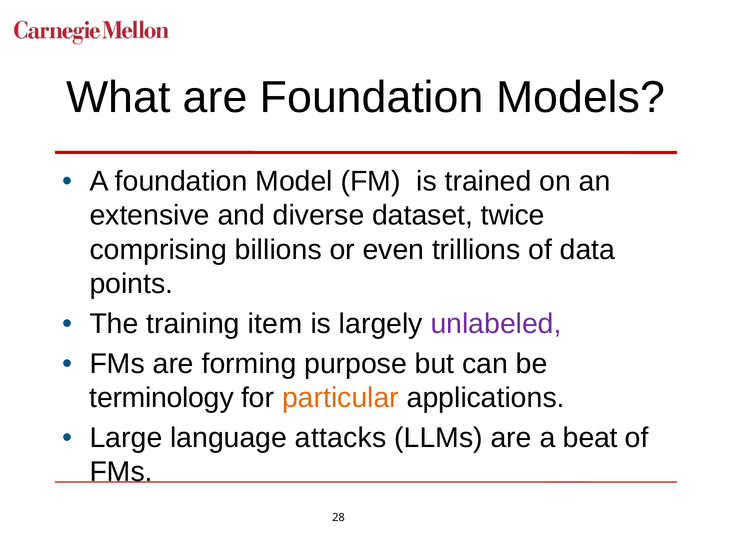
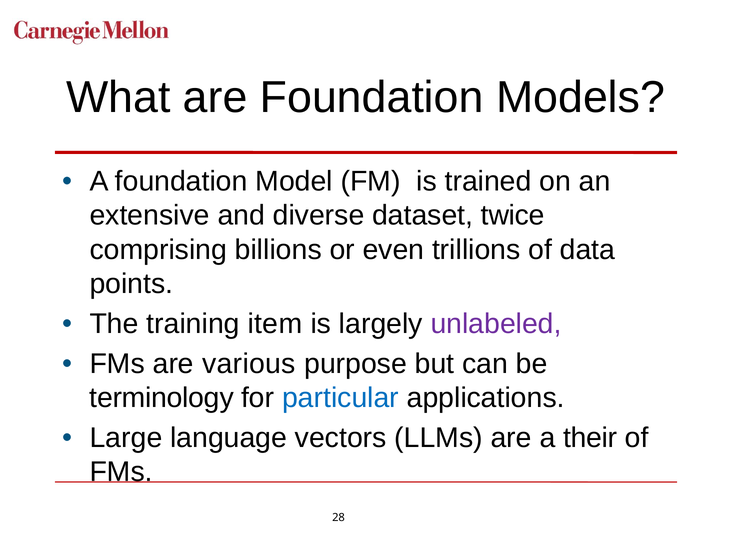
forming: forming -> various
particular colour: orange -> blue
attacks: attacks -> vectors
beat: beat -> their
